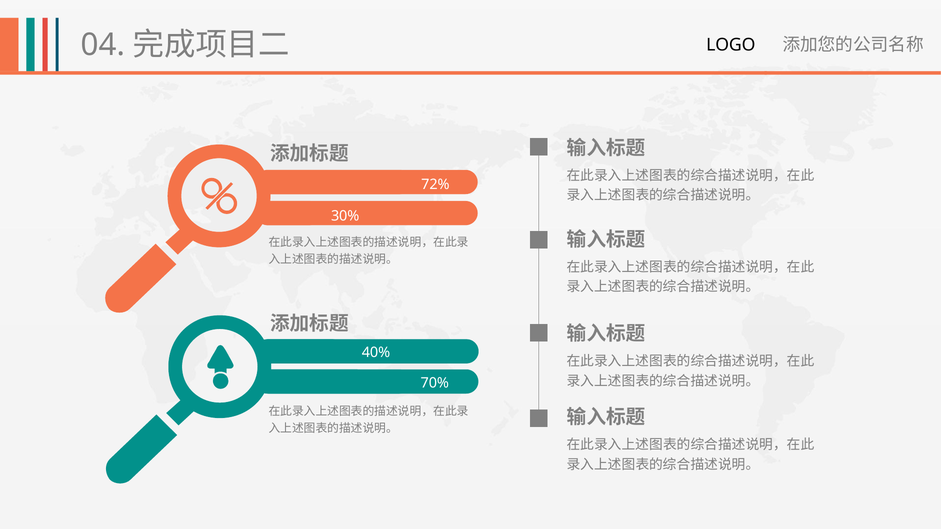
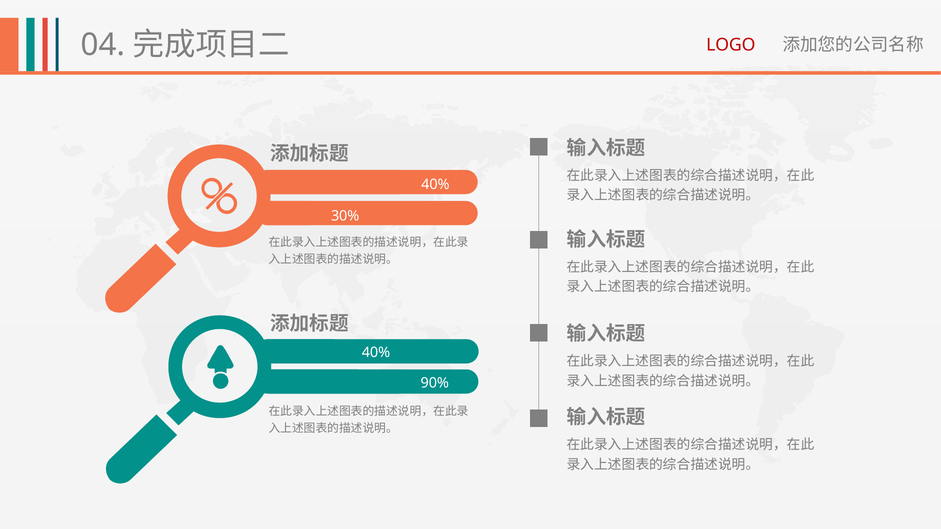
LOGO colour: black -> red
72% at (435, 185): 72% -> 40%
70%: 70% -> 90%
